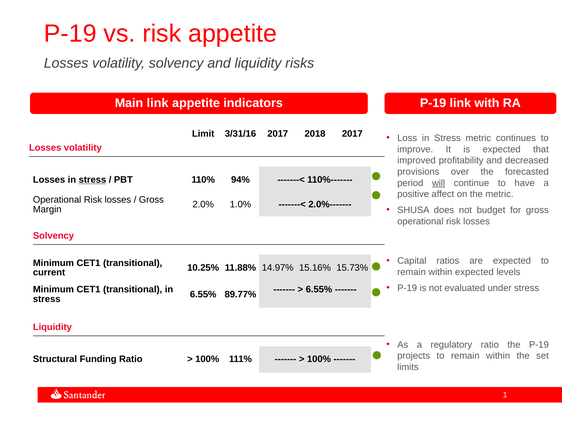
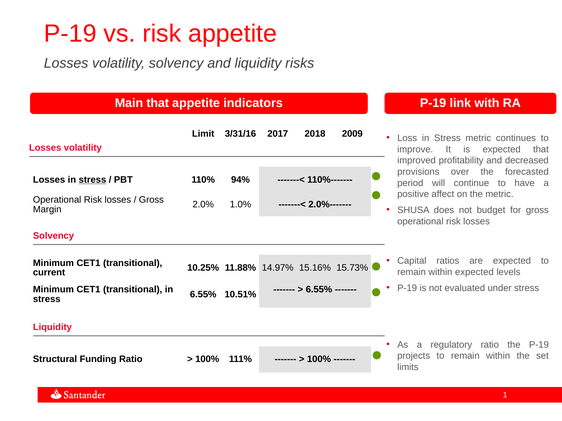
Main link: link -> that
2018 2017: 2017 -> 2009
will underline: present -> none
89.77%: 89.77% -> 10.51%
